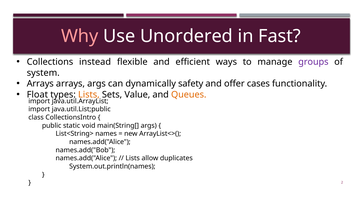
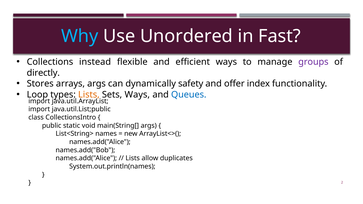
Why colour: pink -> light blue
system: system -> directly
Arrays at (40, 84): Arrays -> Stores
cases: cases -> index
Float: Float -> Loop
Sets Value: Value -> Ways
Queues colour: orange -> blue
